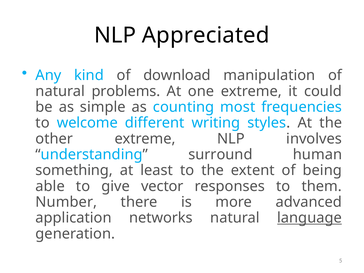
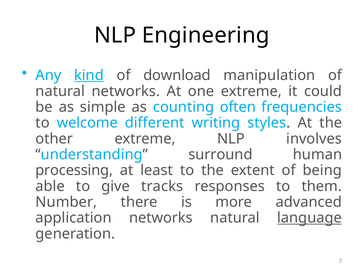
Appreciated: Appreciated -> Engineering
kind underline: none -> present
natural problems: problems -> networks
most: most -> often
something: something -> processing
vector: vector -> tracks
